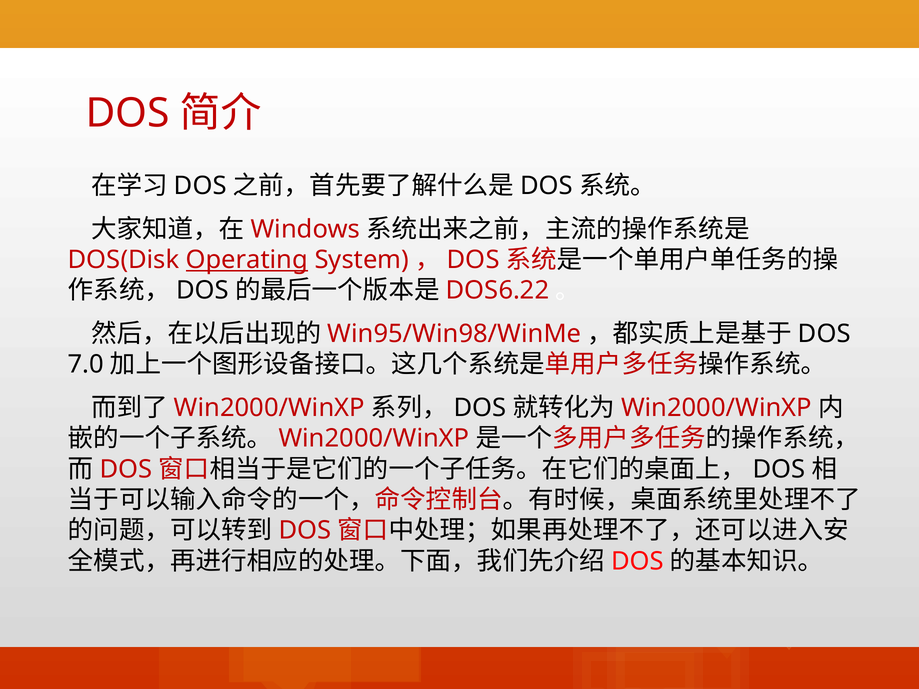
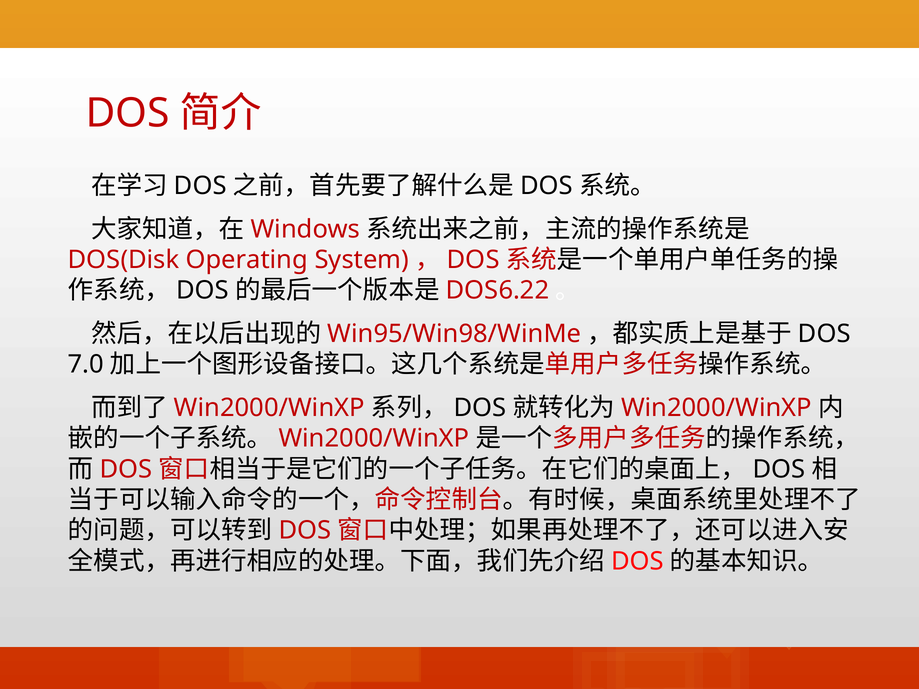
Operating underline: present -> none
